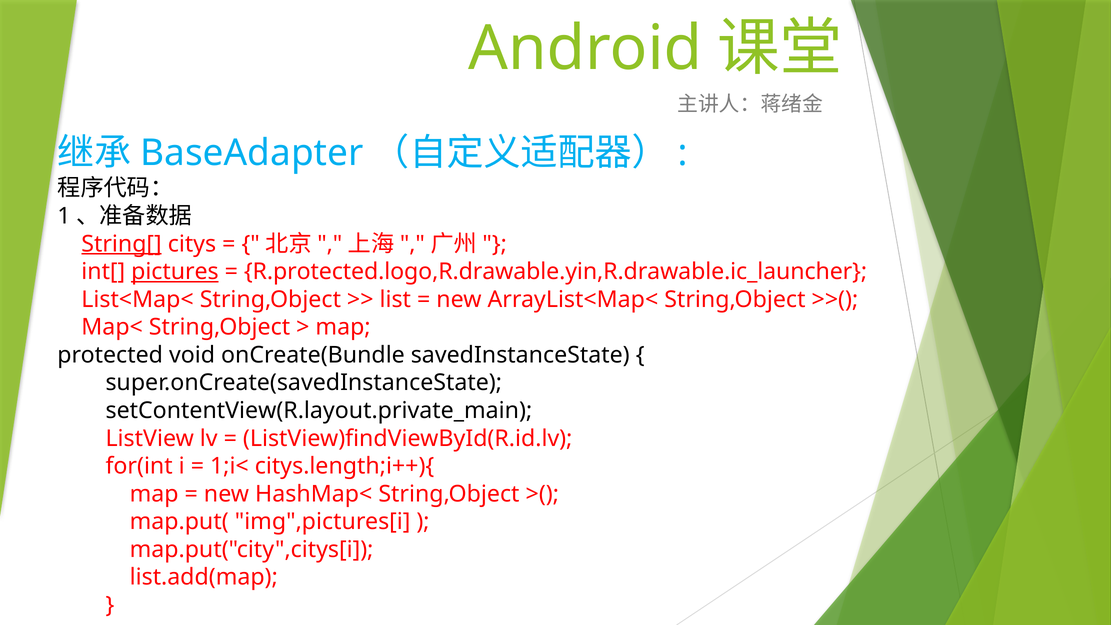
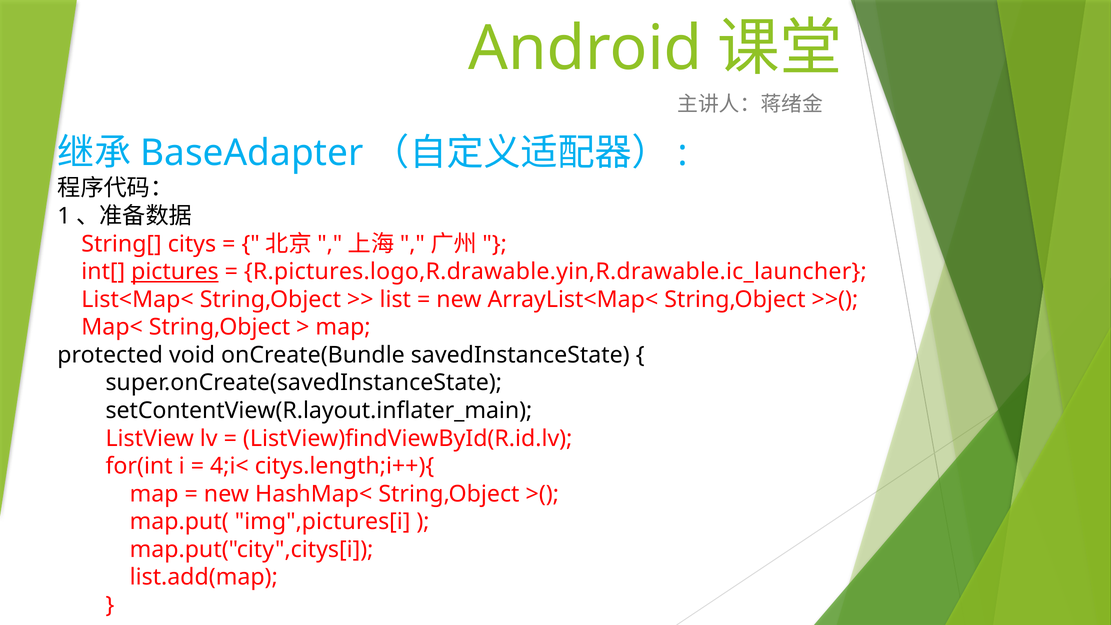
String[ underline: present -> none
R.protected.logo,R.drawable.yin,R.drawable.ic_launcher: R.protected.logo,R.drawable.yin,R.drawable.ic_launcher -> R.pictures.logo,R.drawable.yin,R.drawable.ic_launcher
setContentView(R.layout.private_main: setContentView(R.layout.private_main -> setContentView(R.layout.inflater_main
1;i<: 1;i< -> 4;i<
